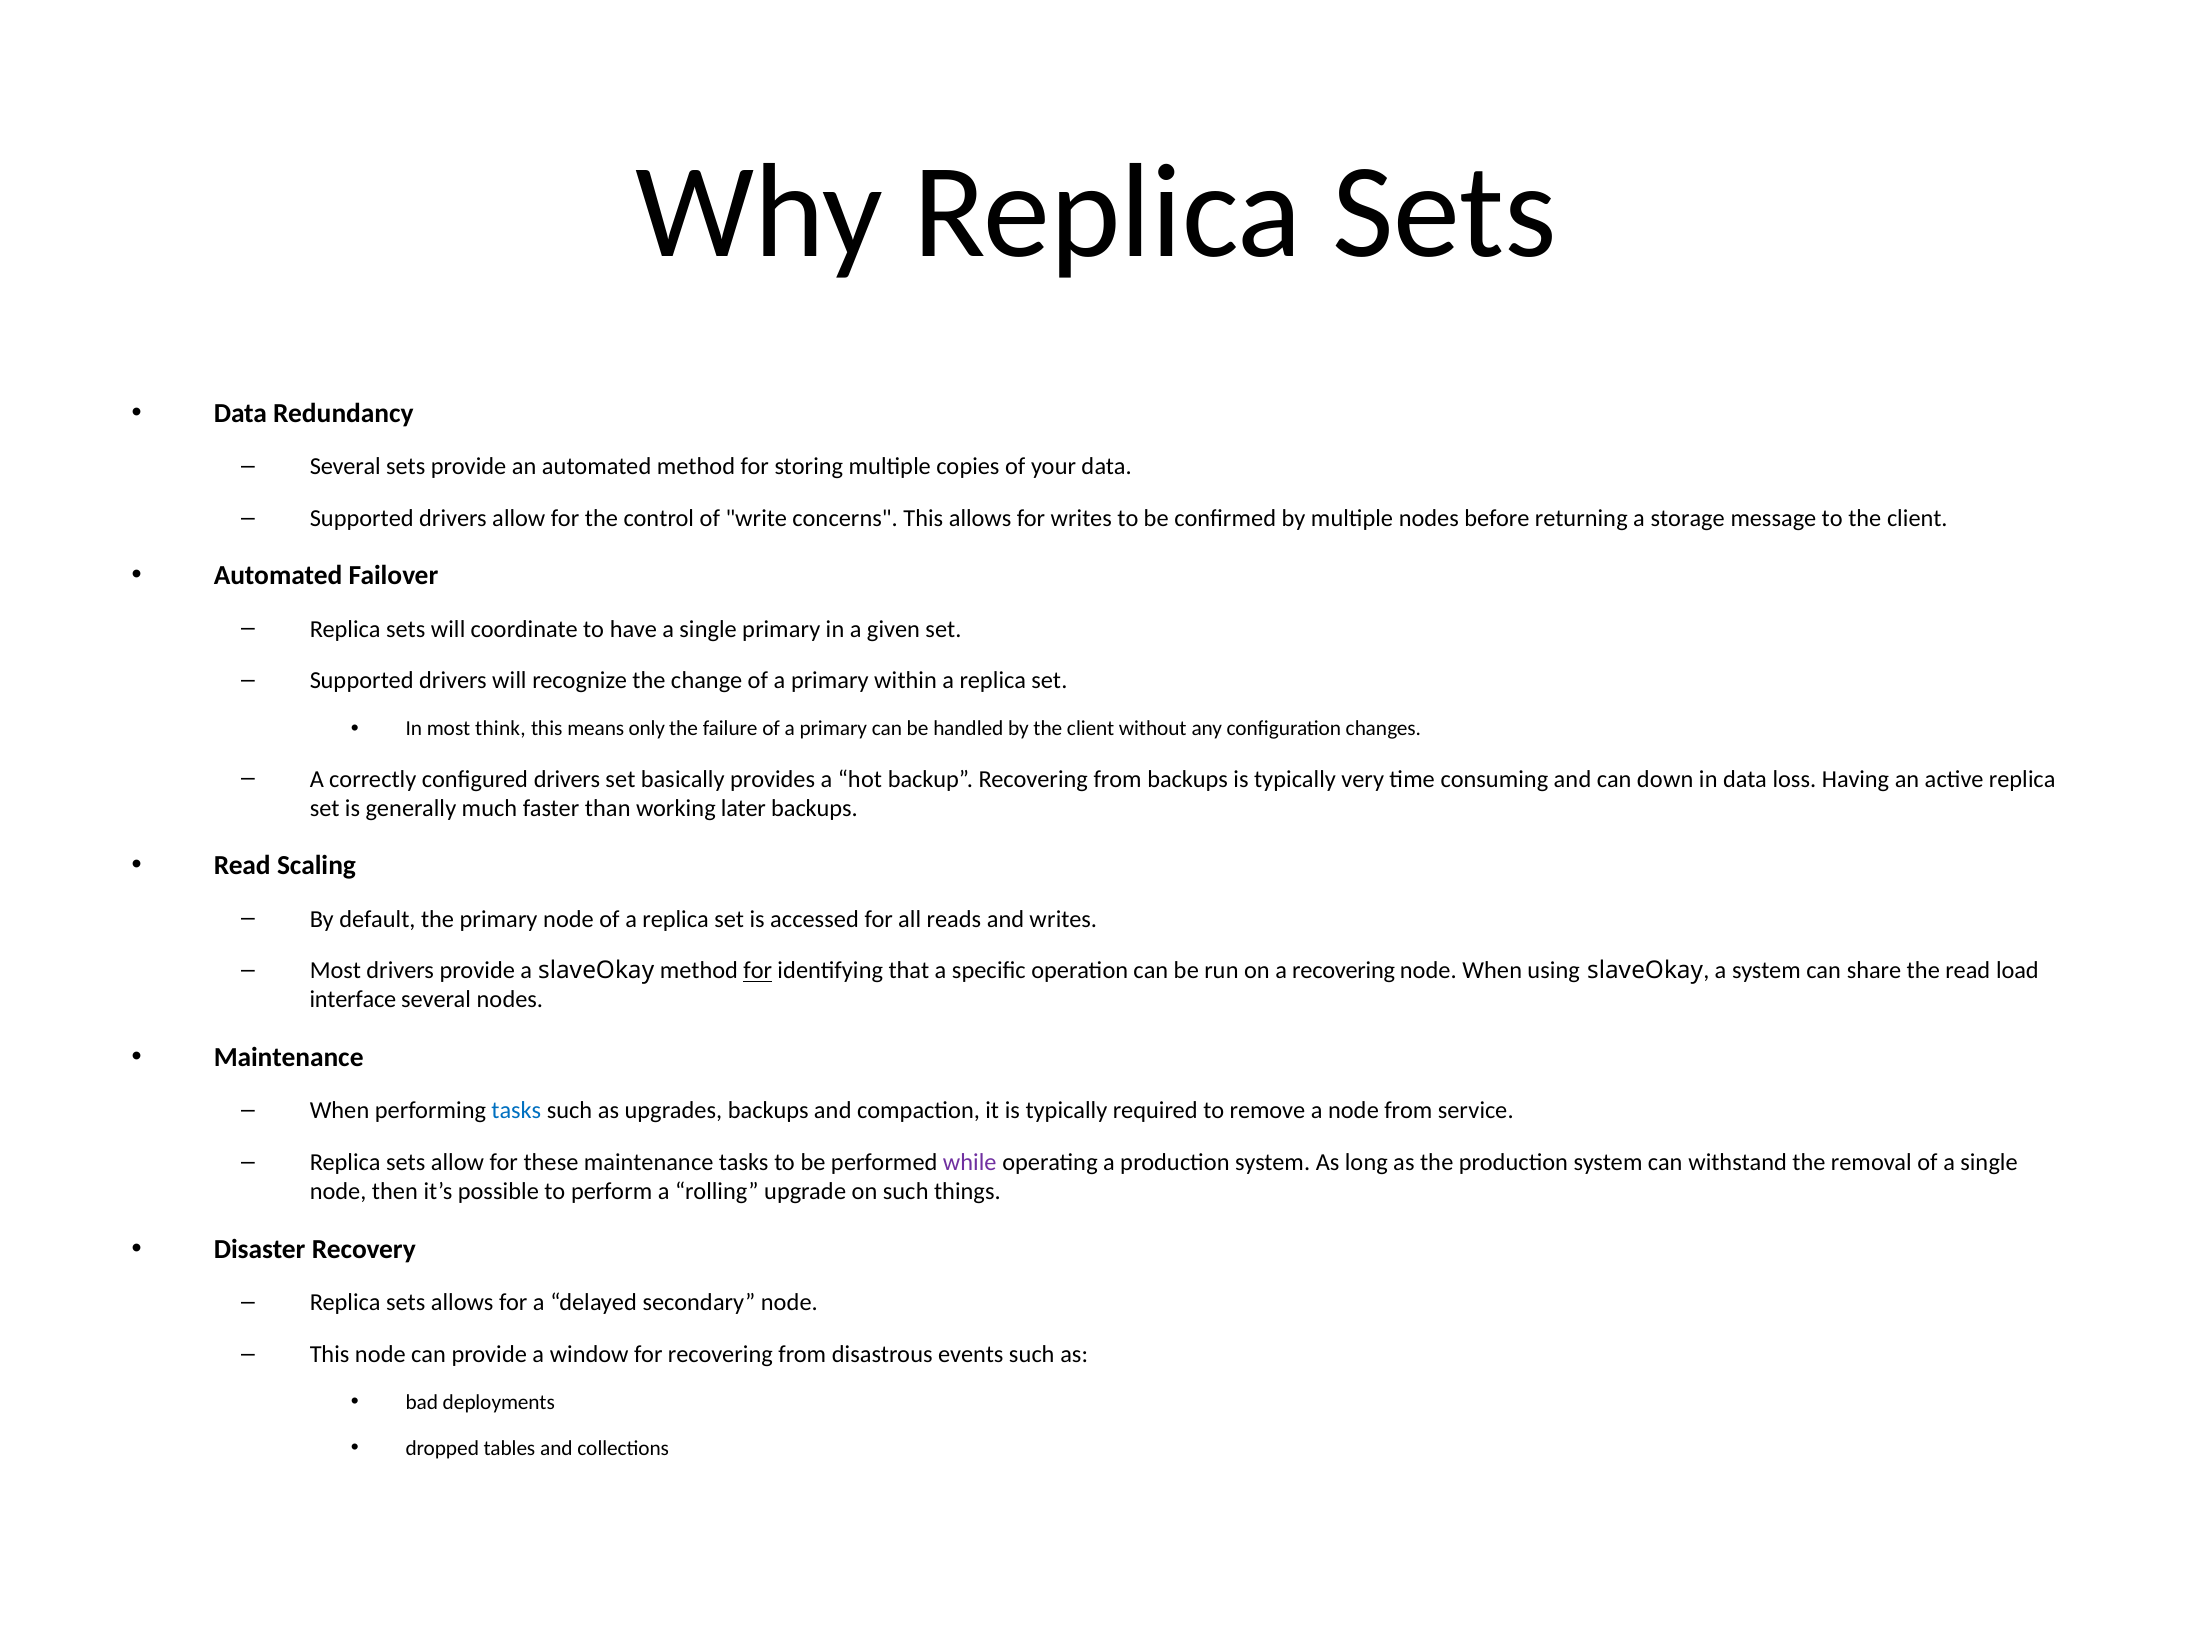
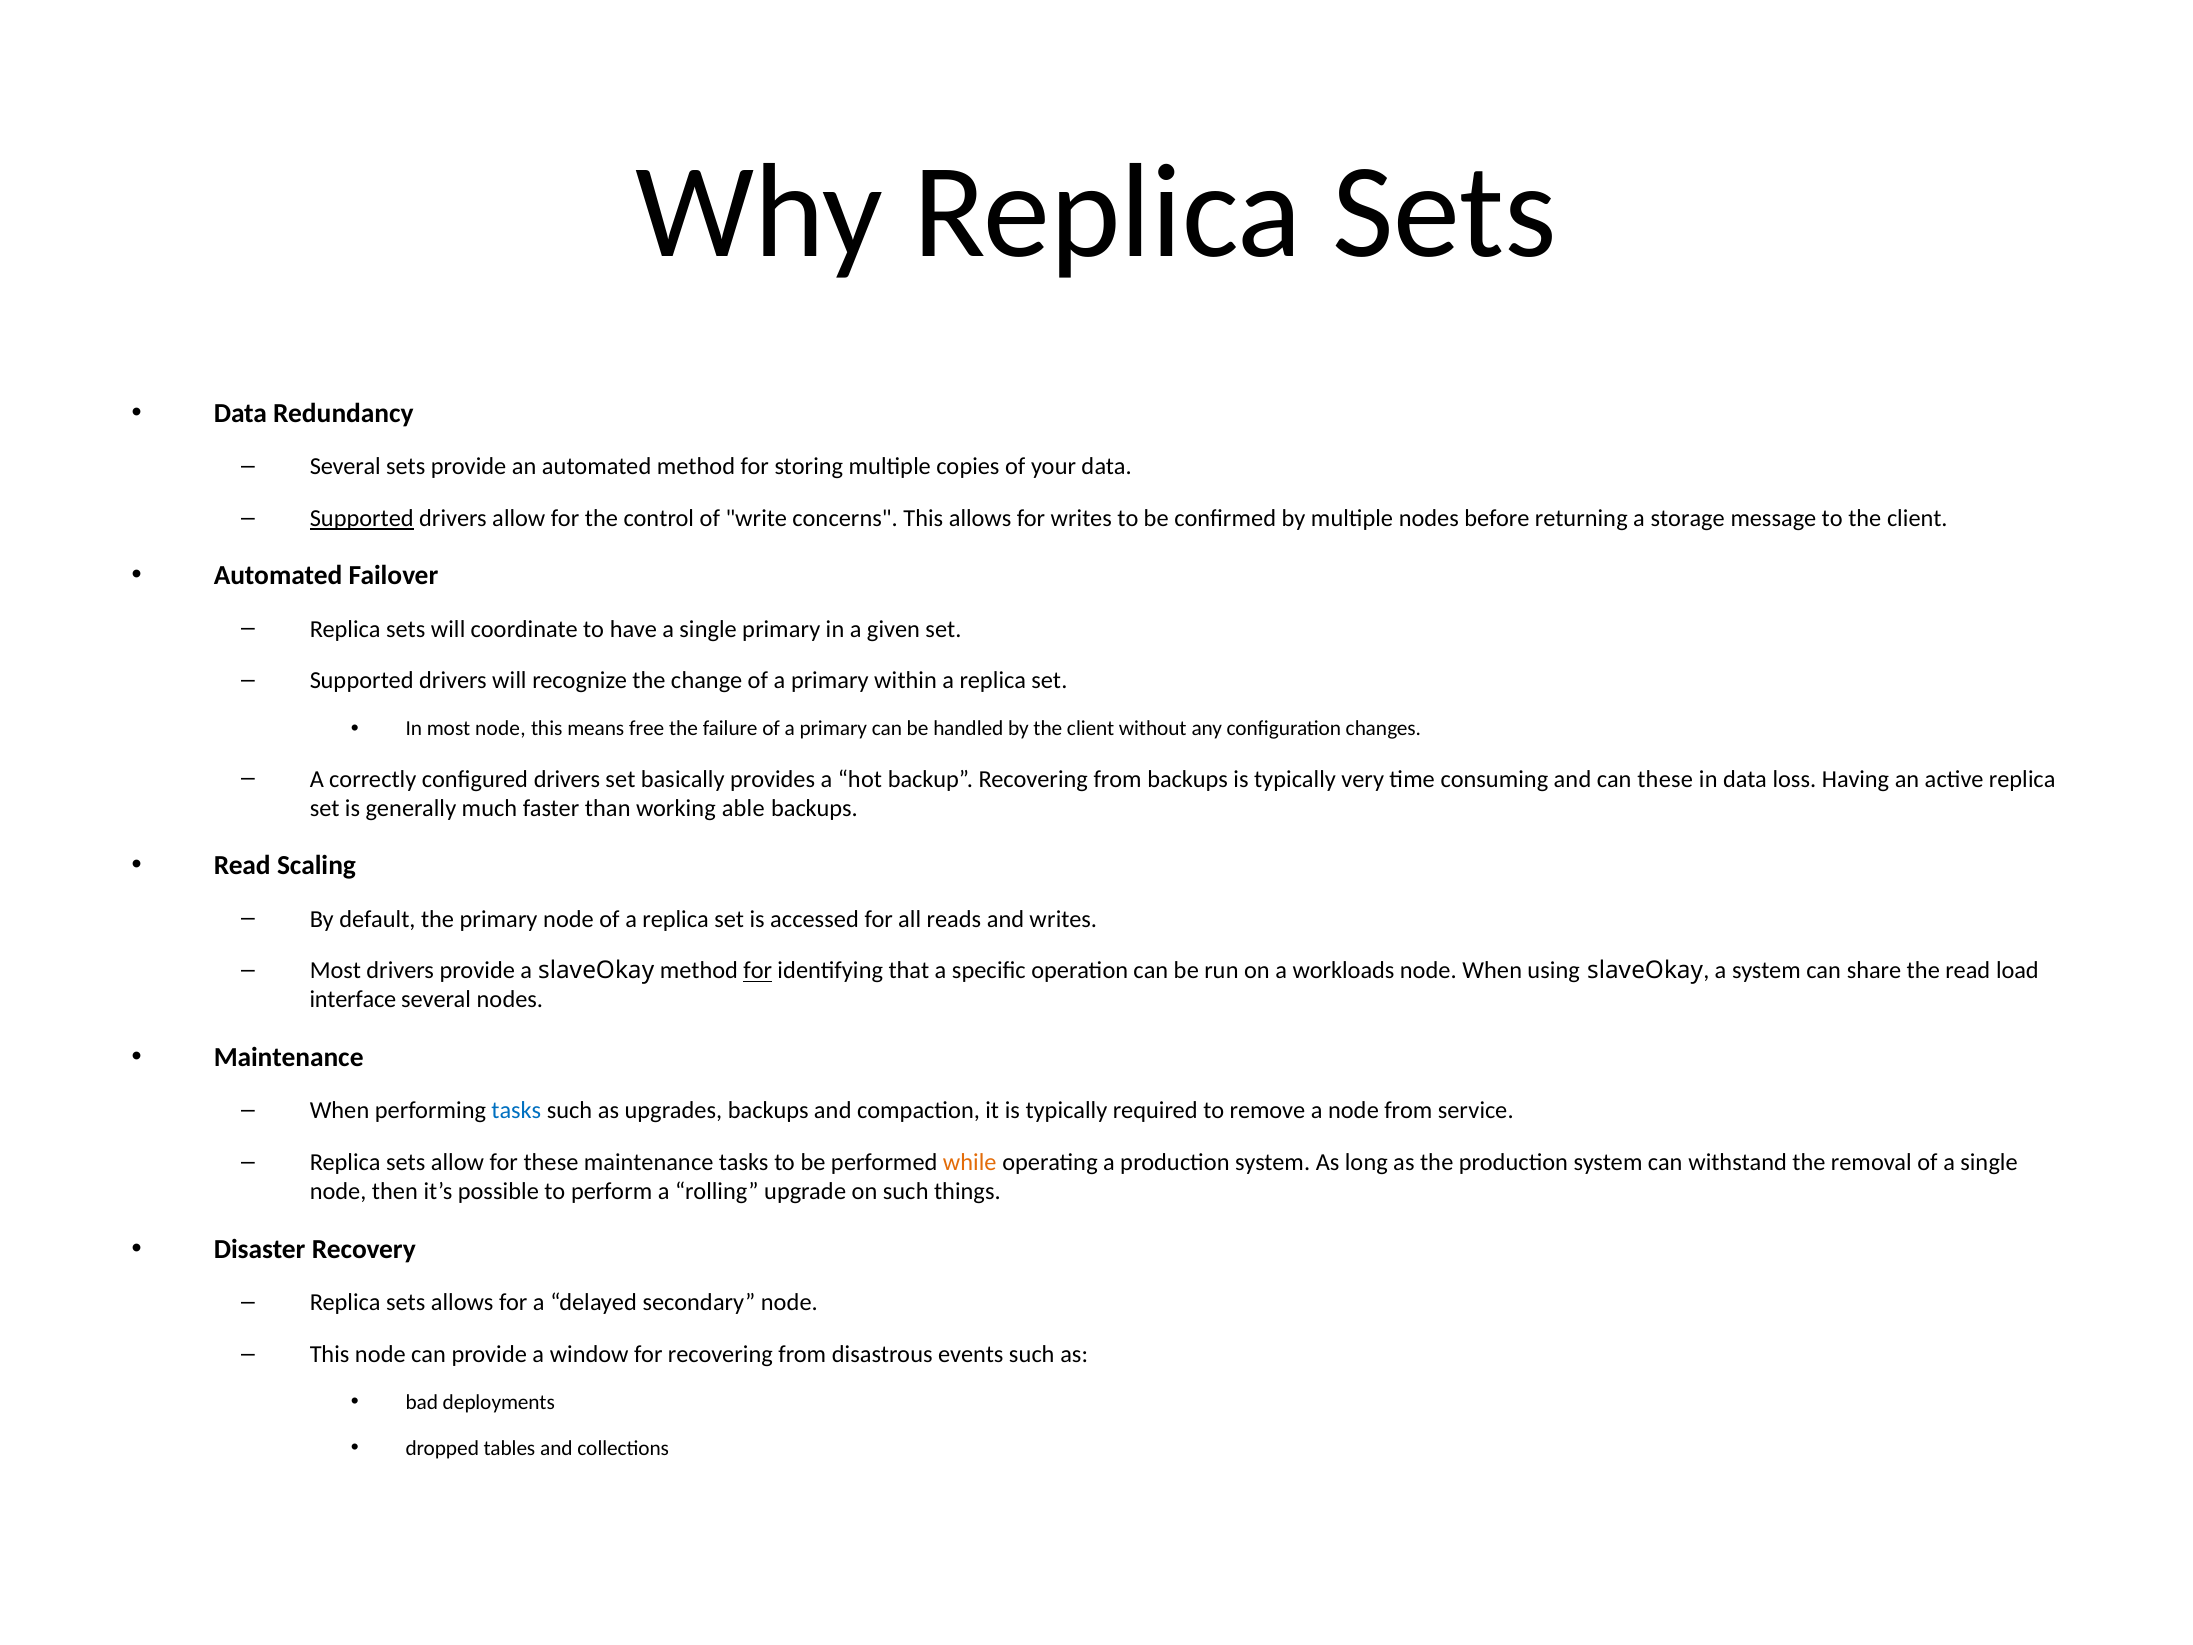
Supported at (362, 518) underline: none -> present
most think: think -> node
only: only -> free
can down: down -> these
later: later -> able
a recovering: recovering -> workloads
while colour: purple -> orange
